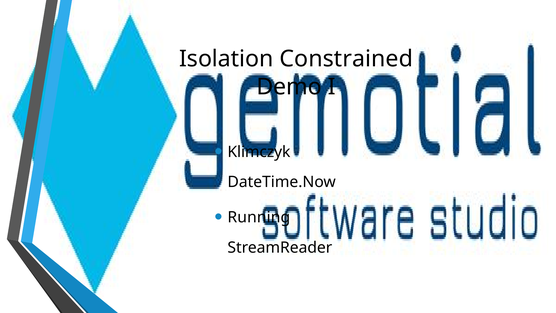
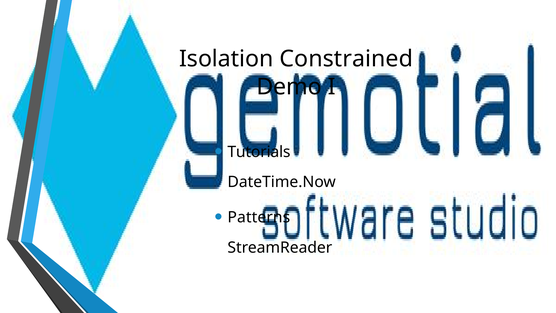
Klimczyk: Klimczyk -> Tutorials
Running: Running -> Patterns
